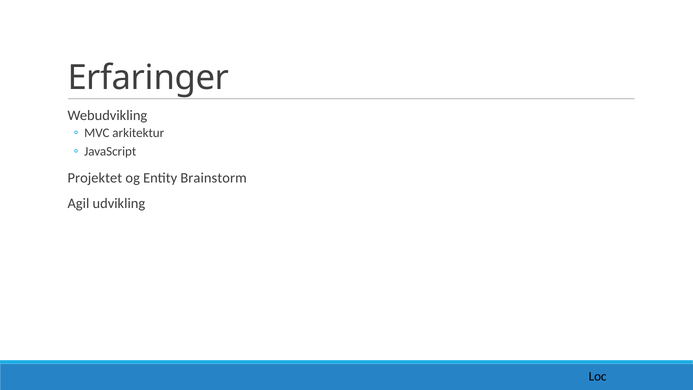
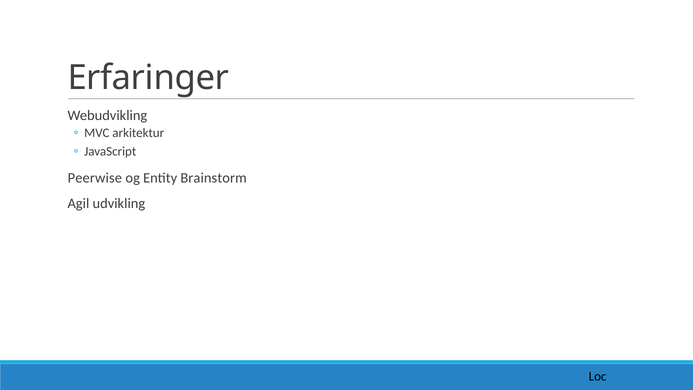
Projektet: Projektet -> Peerwise
